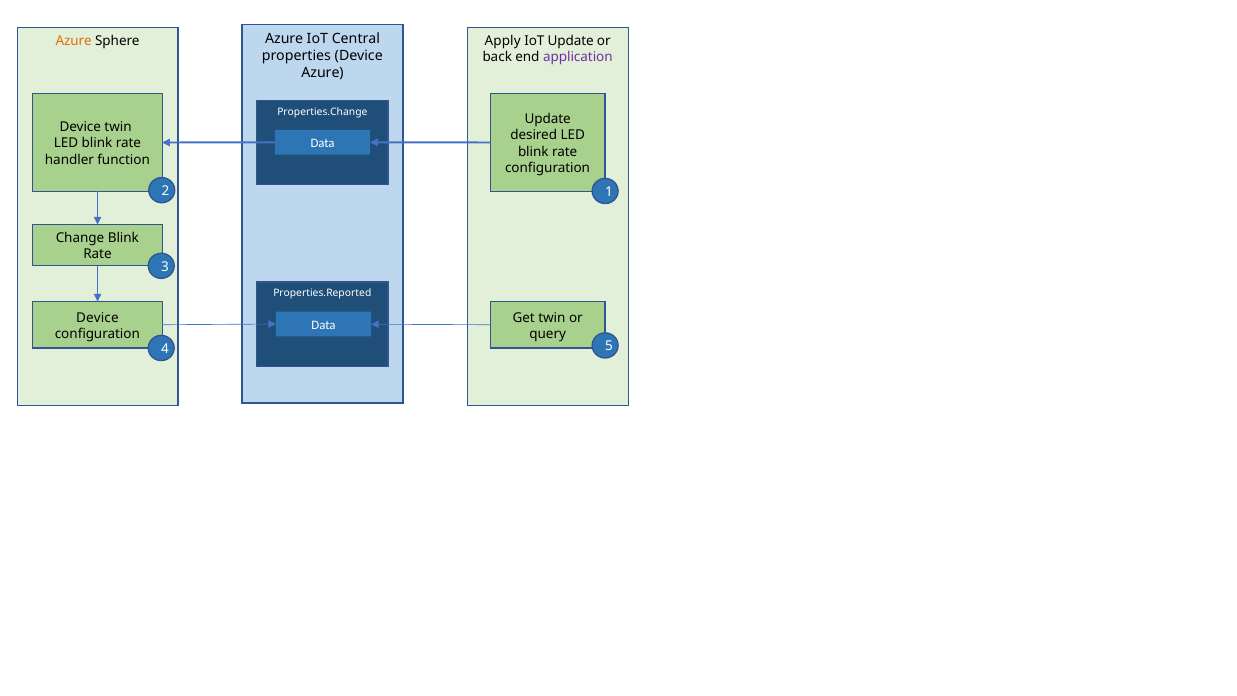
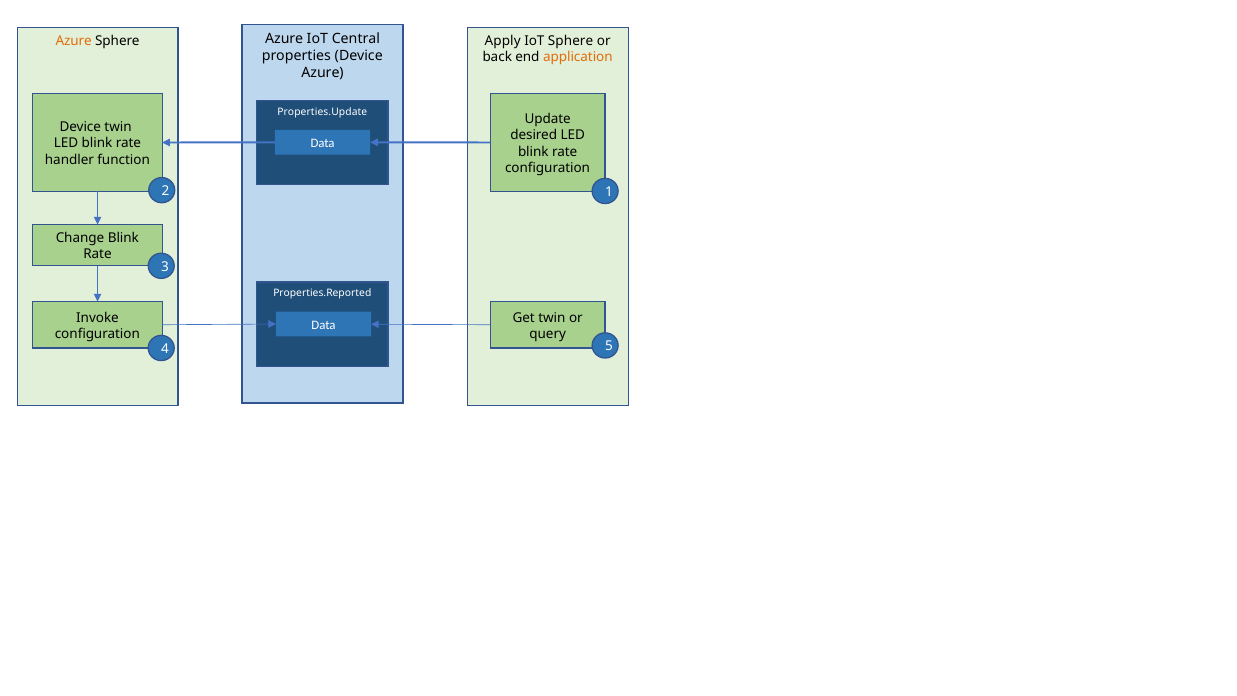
IoT Update: Update -> Sphere
application colour: purple -> orange
Properties.Change: Properties.Change -> Properties.Update
Device at (97, 317): Device -> Invoke
